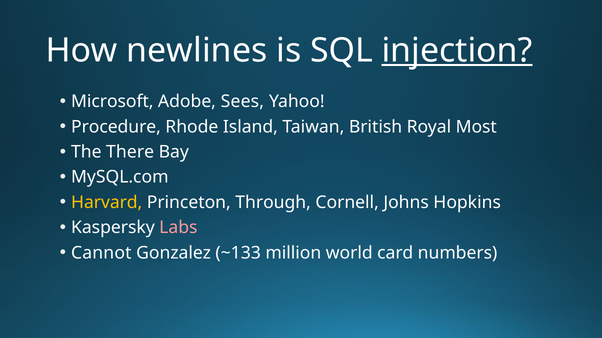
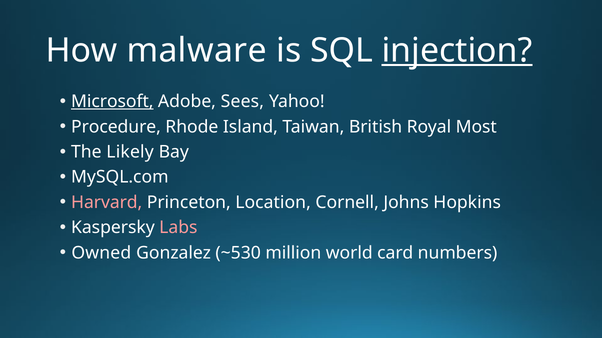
newlines: newlines -> malware
Microsoft underline: none -> present
There: There -> Likely
Harvard colour: yellow -> pink
Through: Through -> Location
Cannot: Cannot -> Owned
~133: ~133 -> ~530
